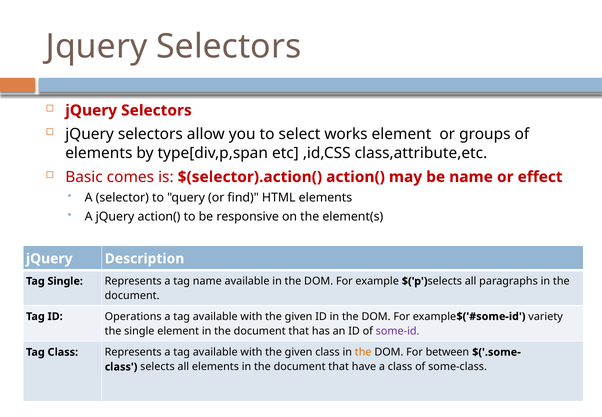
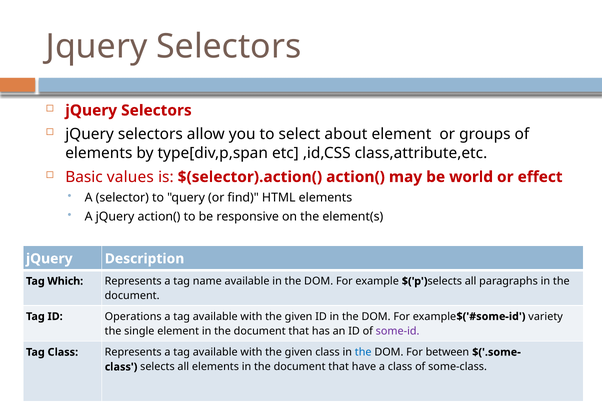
works: works -> about
comes: comes -> values
be name: name -> world
Tag Single: Single -> Which
the at (363, 352) colour: orange -> blue
